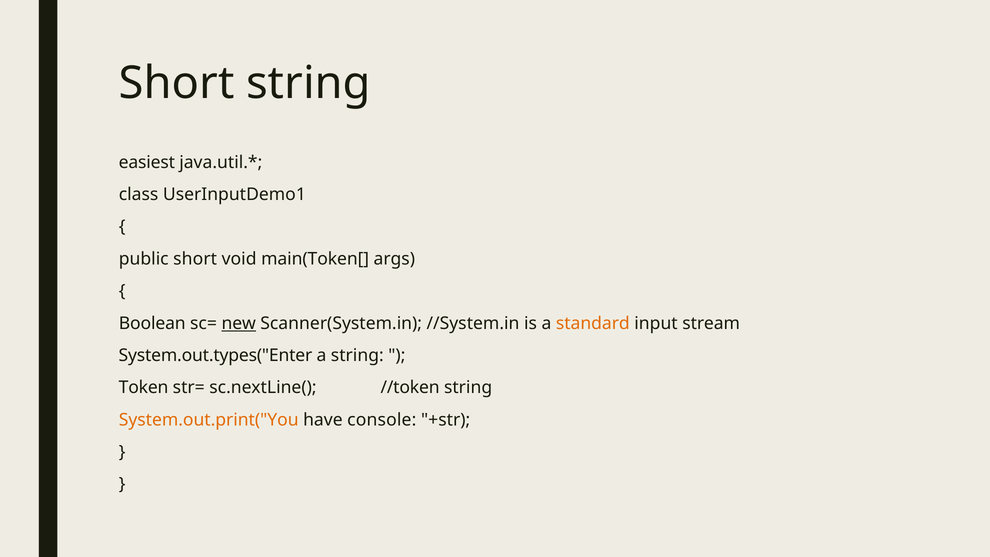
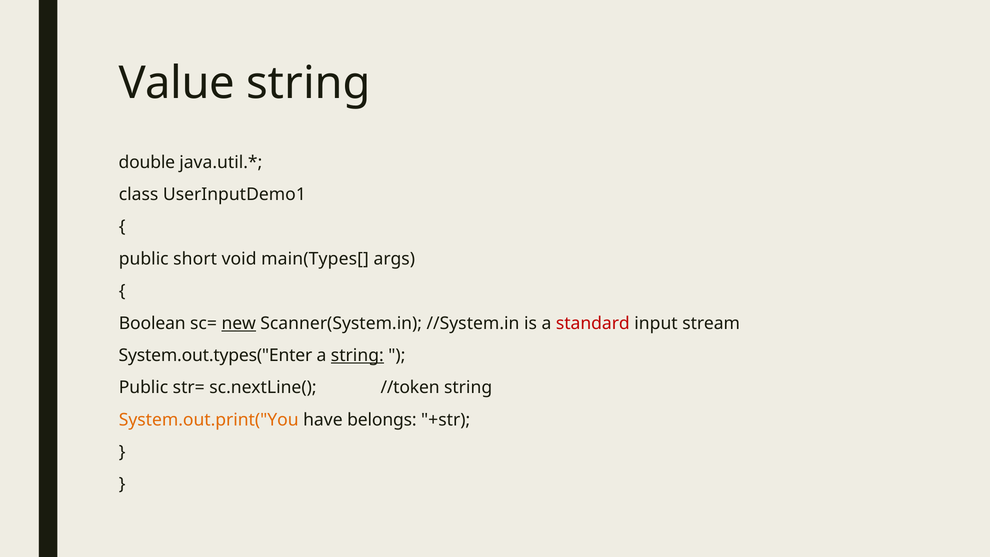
Short at (177, 83): Short -> Value
easiest: easiest -> double
main(Token[: main(Token[ -> main(Types[
standard colour: orange -> red
string at (357, 355) underline: none -> present
Token at (144, 388): Token -> Public
console: console -> belongs
